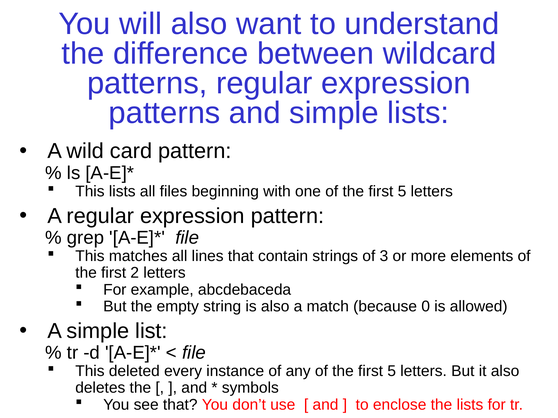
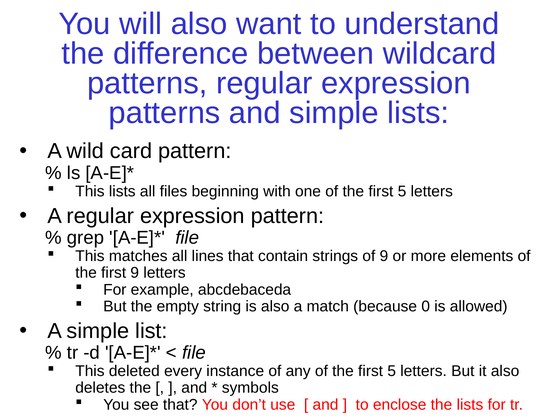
of 3: 3 -> 9
first 2: 2 -> 9
